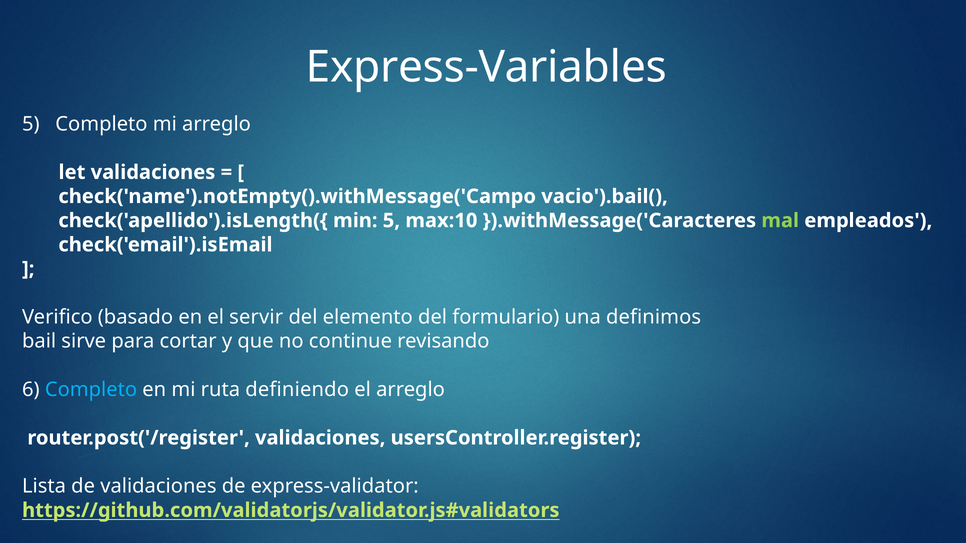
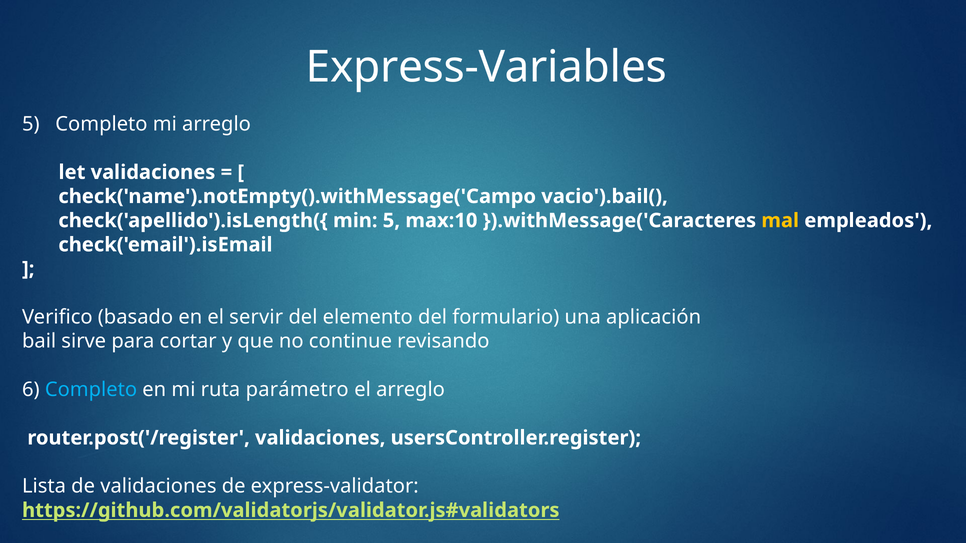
mal colour: light green -> yellow
definimos: definimos -> aplicación
definiendo: definiendo -> parámetro
